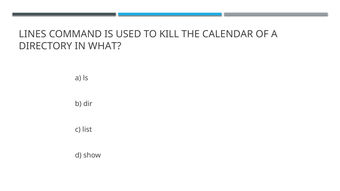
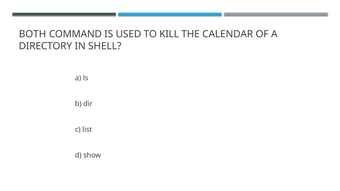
LINES: LINES -> BOTH
WHAT: WHAT -> SHELL
